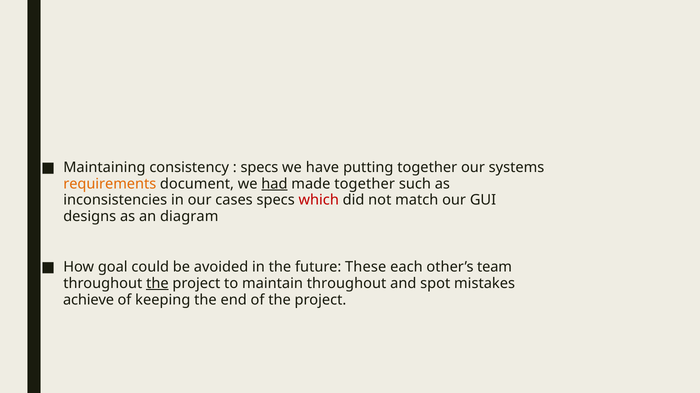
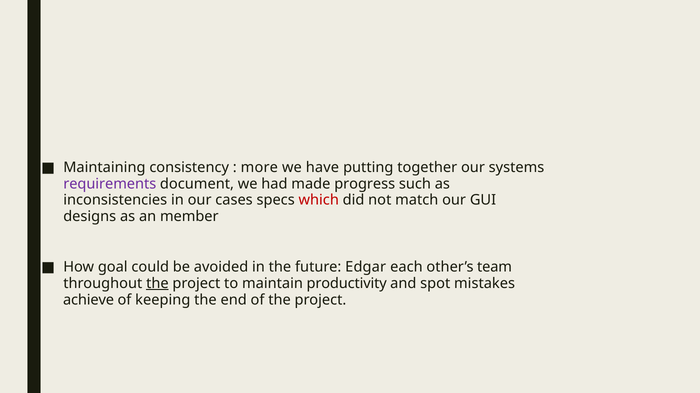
specs at (259, 168): specs -> more
requirements colour: orange -> purple
had underline: present -> none
made together: together -> progress
diagram: diagram -> member
These: These -> Edgar
maintain throughout: throughout -> productivity
